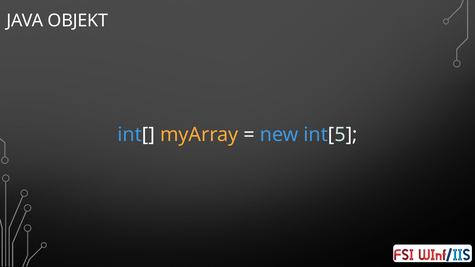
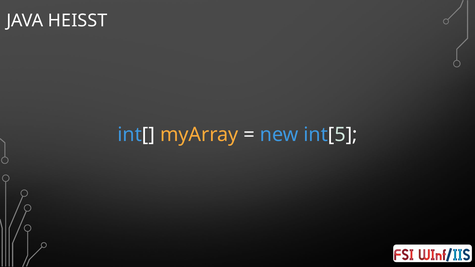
OBJEKT: OBJEKT -> HEISST
